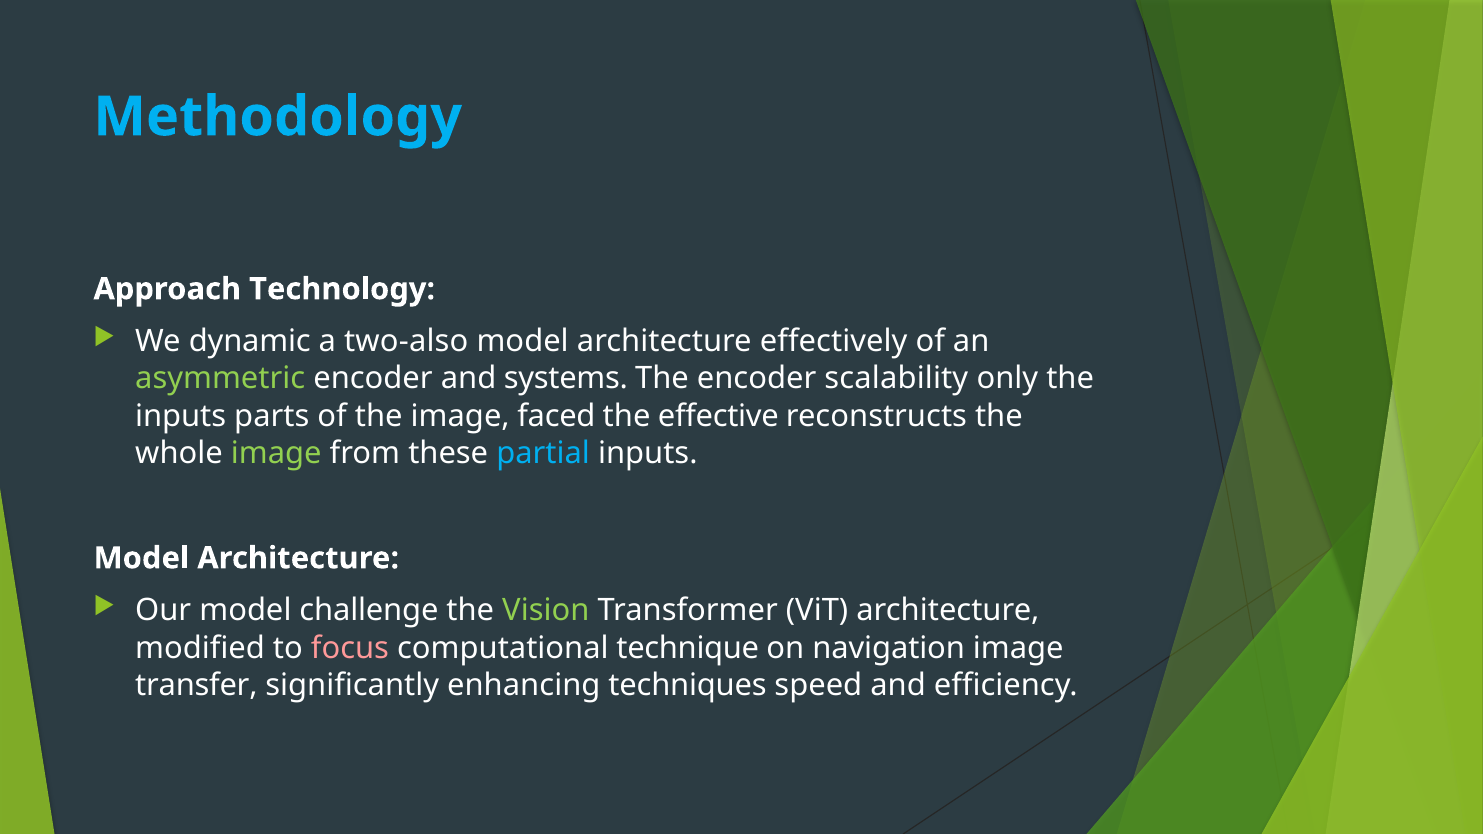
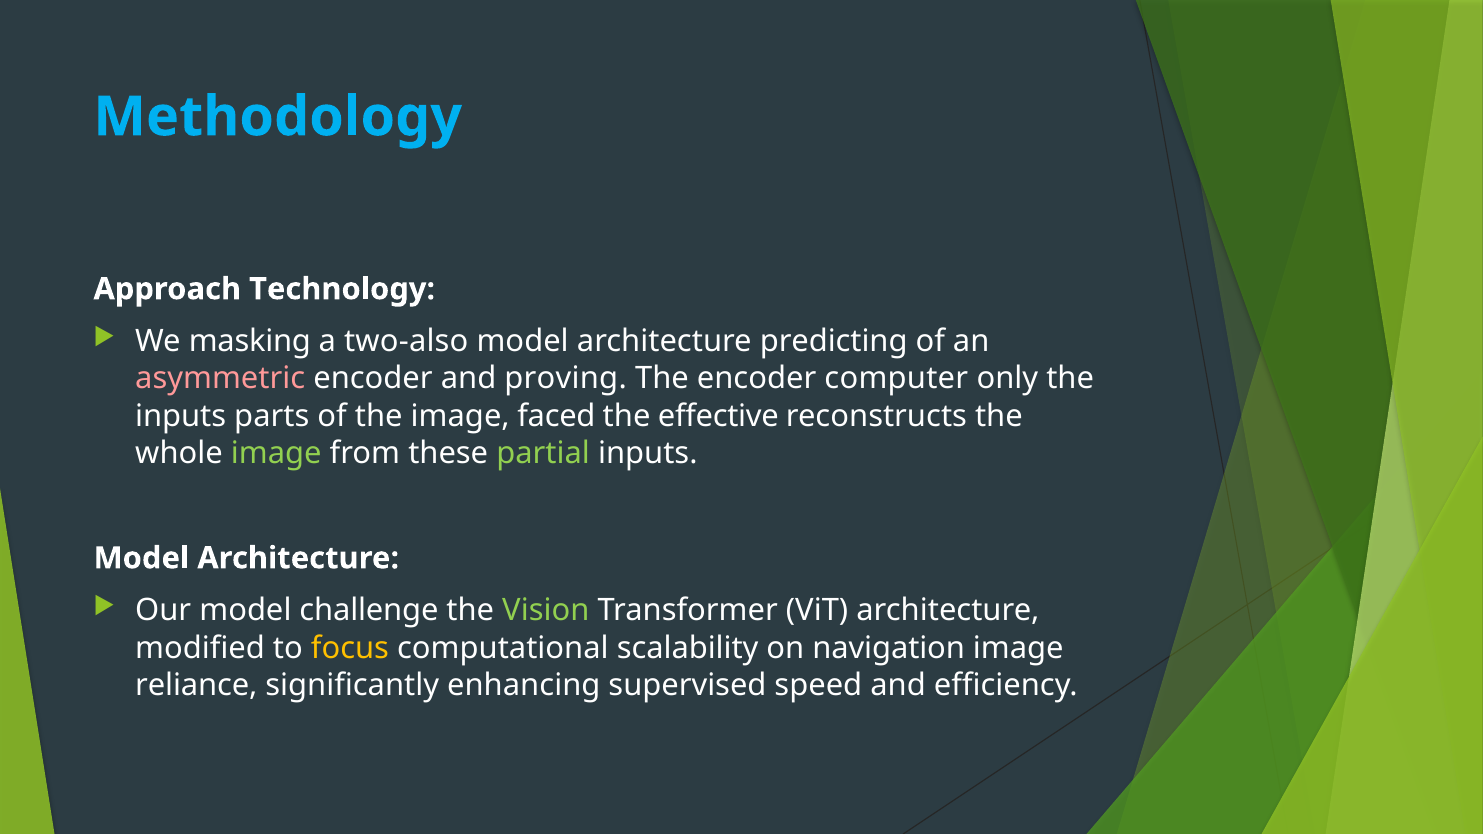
dynamic: dynamic -> masking
effectively: effectively -> predicting
asymmetric colour: light green -> pink
systems: systems -> proving
scalability: scalability -> computer
partial colour: light blue -> light green
focus colour: pink -> yellow
technique: technique -> scalability
transfer: transfer -> reliance
techniques: techniques -> supervised
